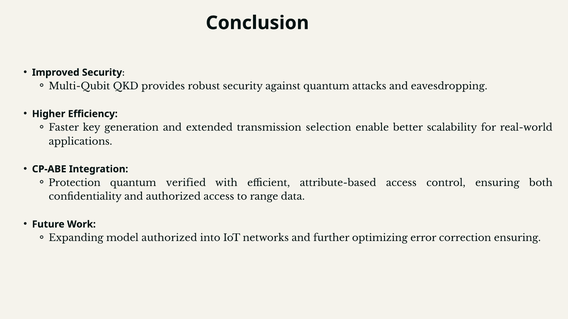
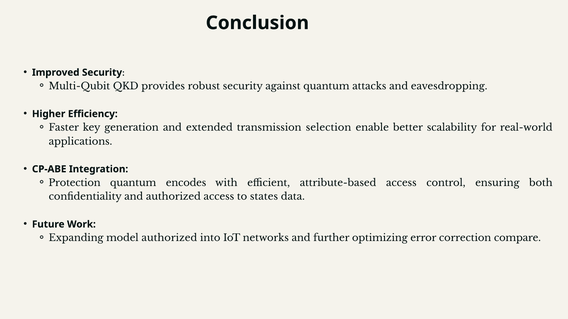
verified: verified -> encodes
range: range -> states
correction ensuring: ensuring -> compare
